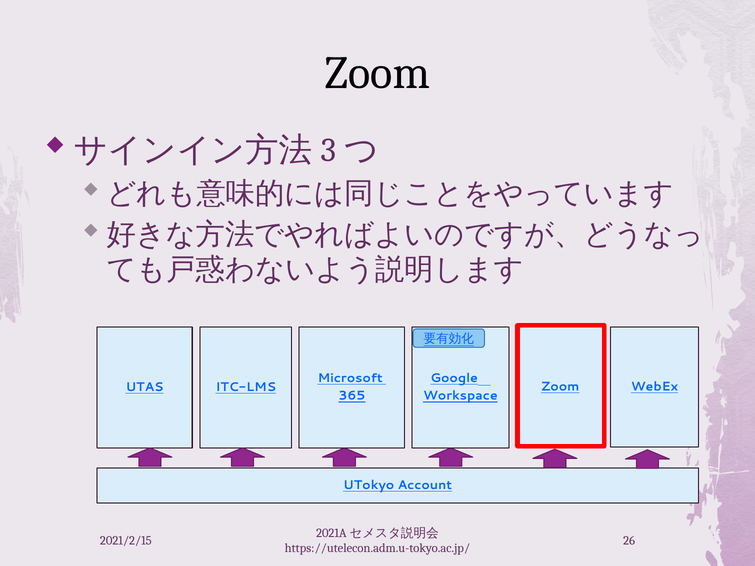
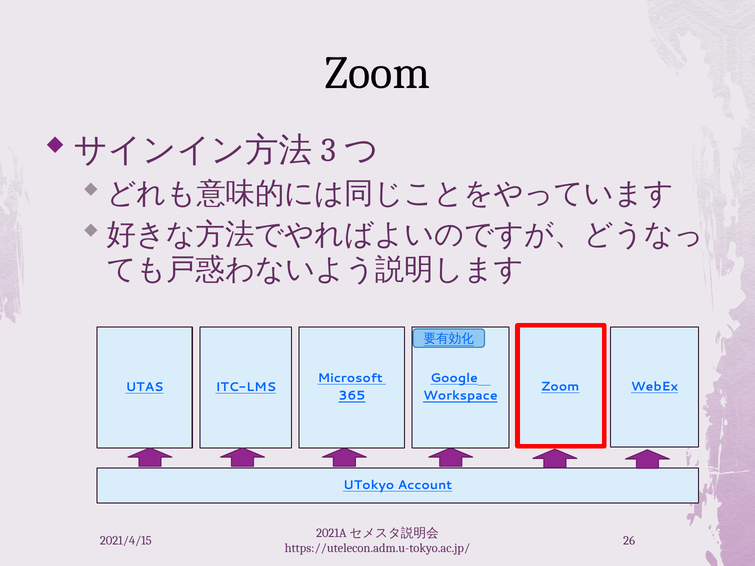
2021/2/15: 2021/2/15 -> 2021/4/15
